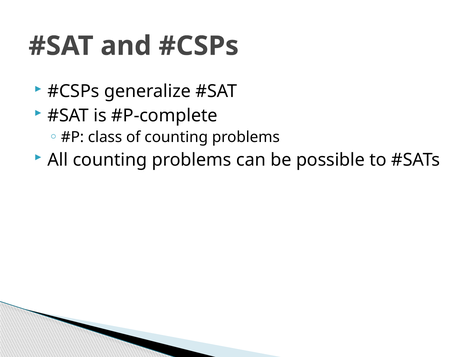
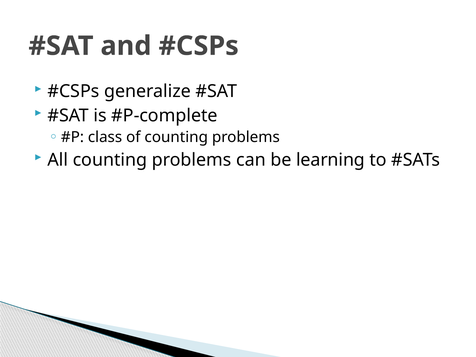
possible: possible -> learning
